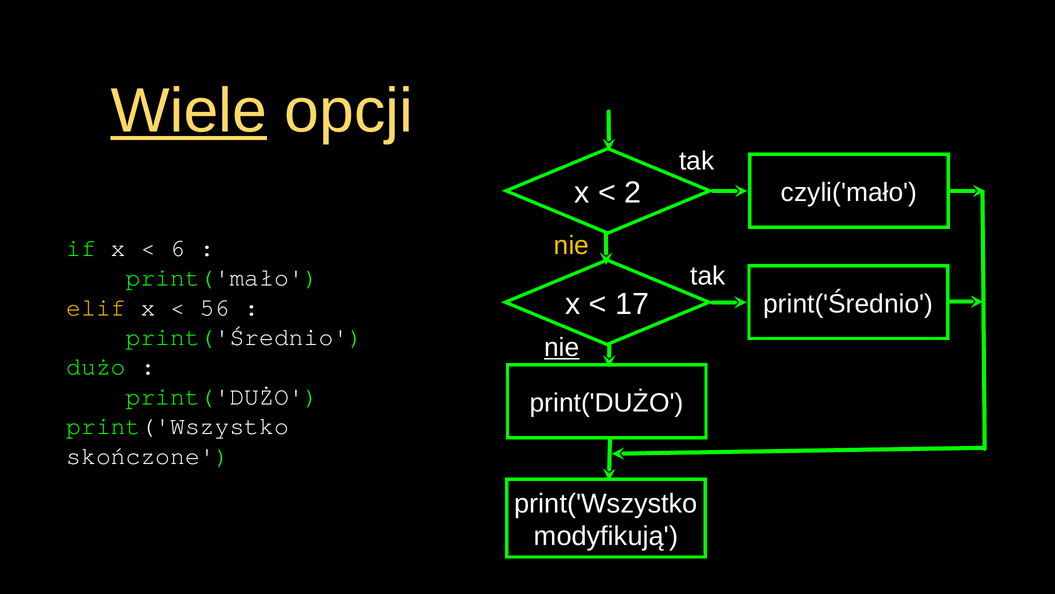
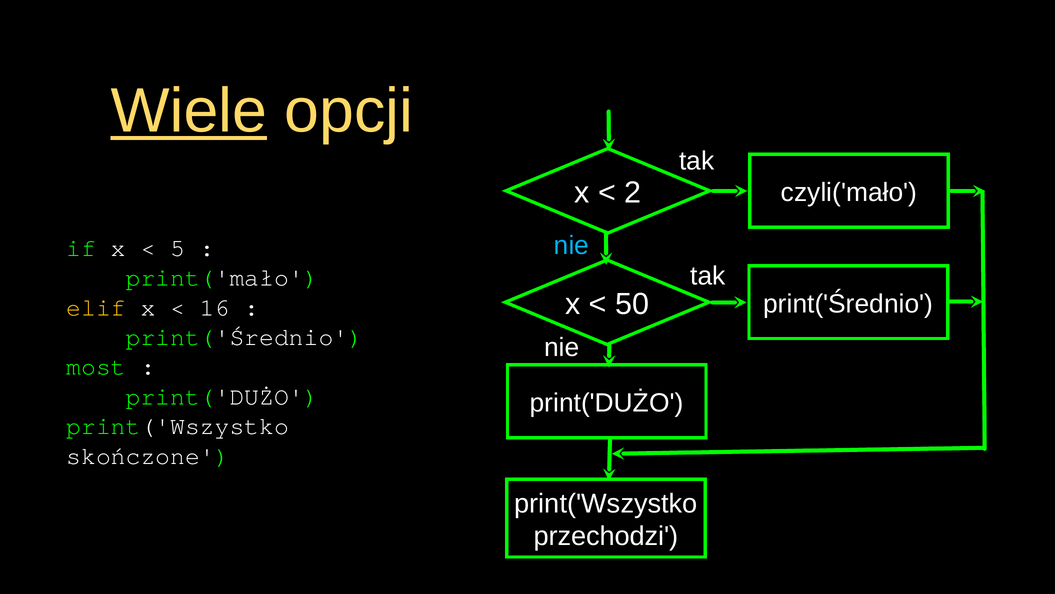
nie at (572, 245) colour: yellow -> light blue
6: 6 -> 5
17: 17 -> 50
56: 56 -> 16
nie at (562, 347) underline: present -> none
dużo: dużo -> most
modyfikują: modyfikują -> przechodzi
